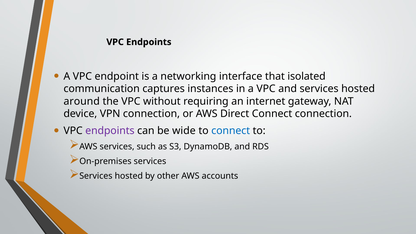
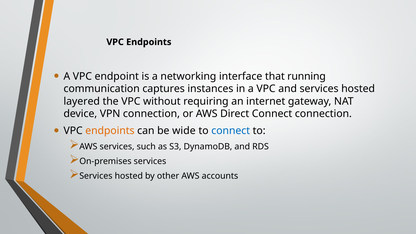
isolated: isolated -> running
around: around -> layered
endpoints at (110, 131) colour: purple -> orange
